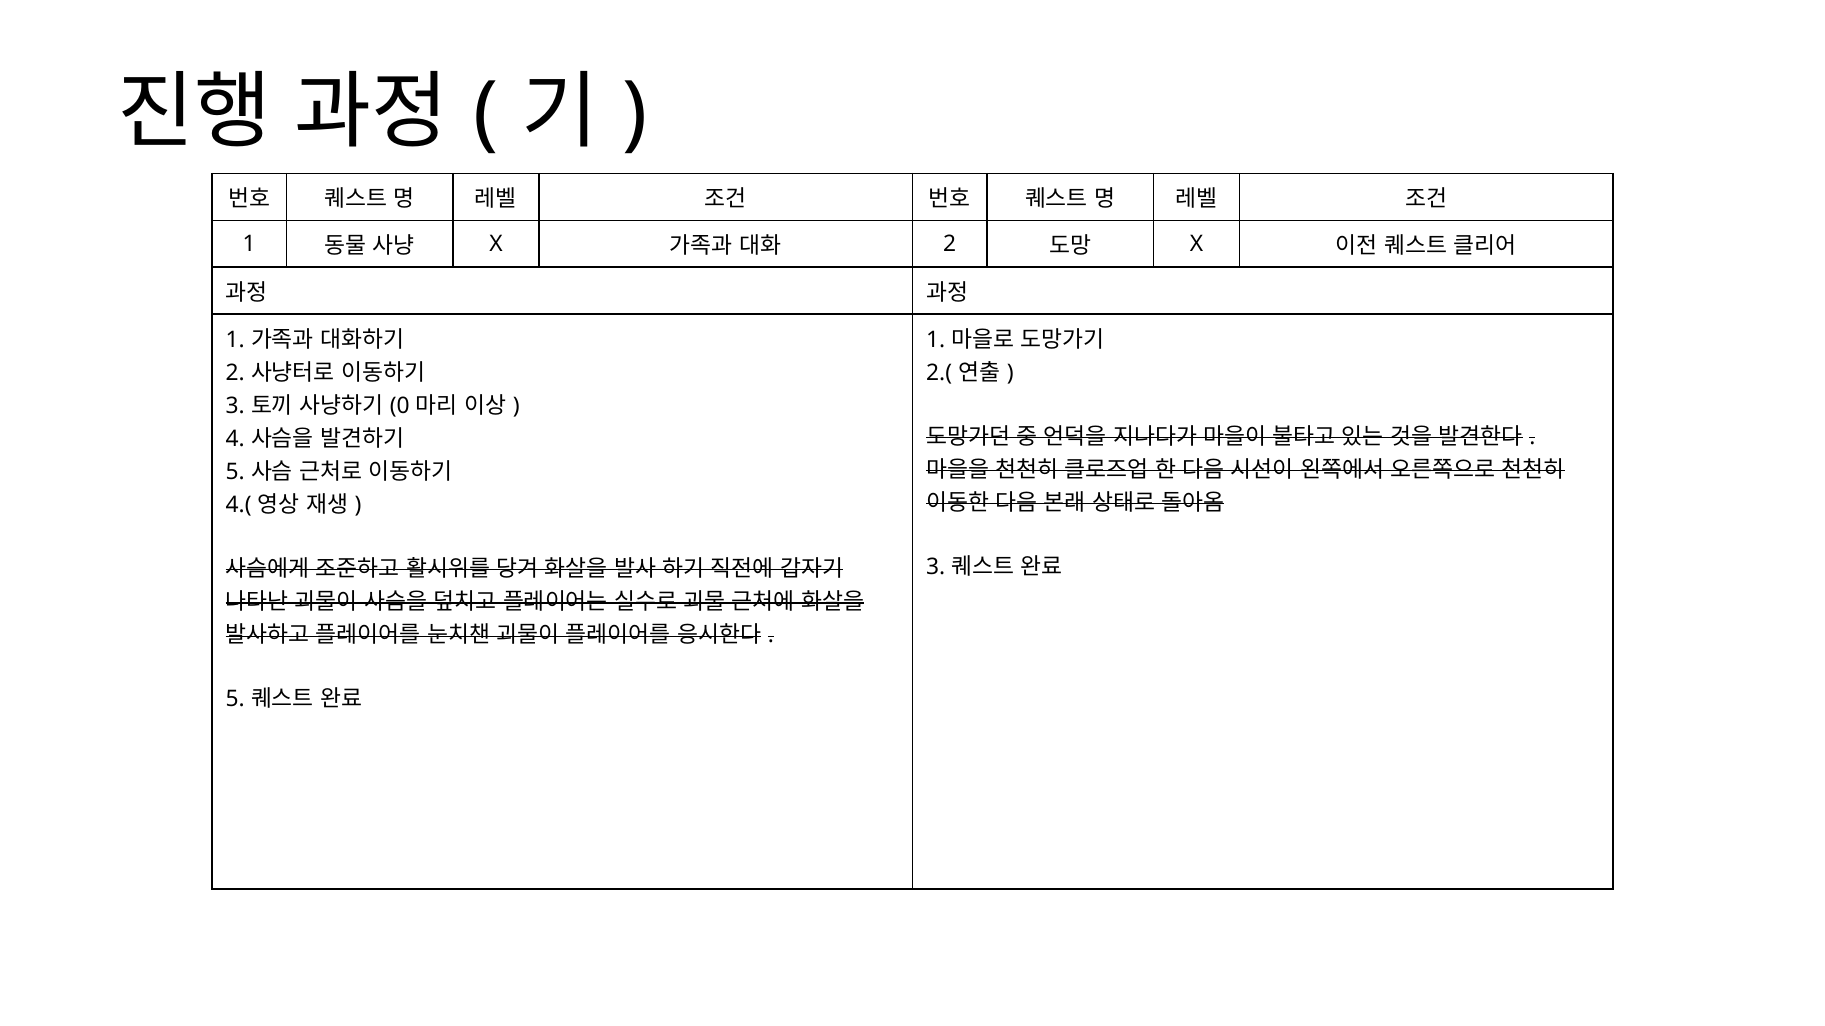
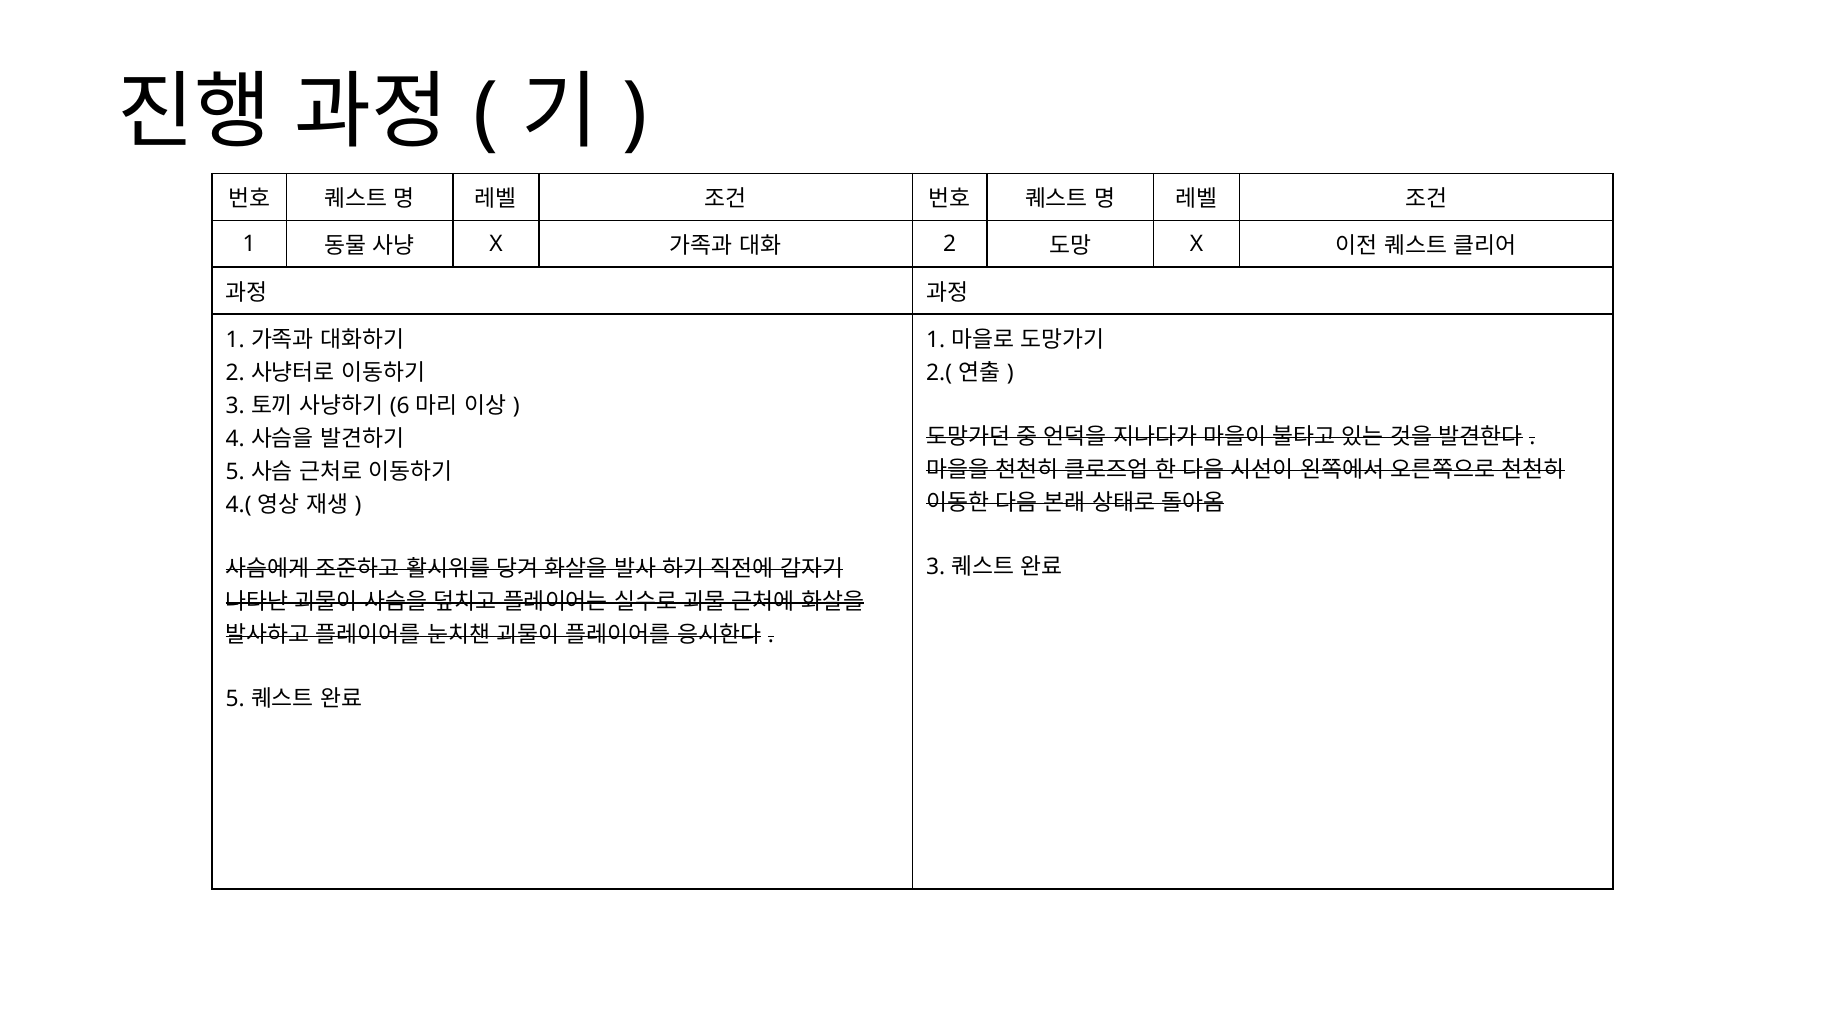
0: 0 -> 6
